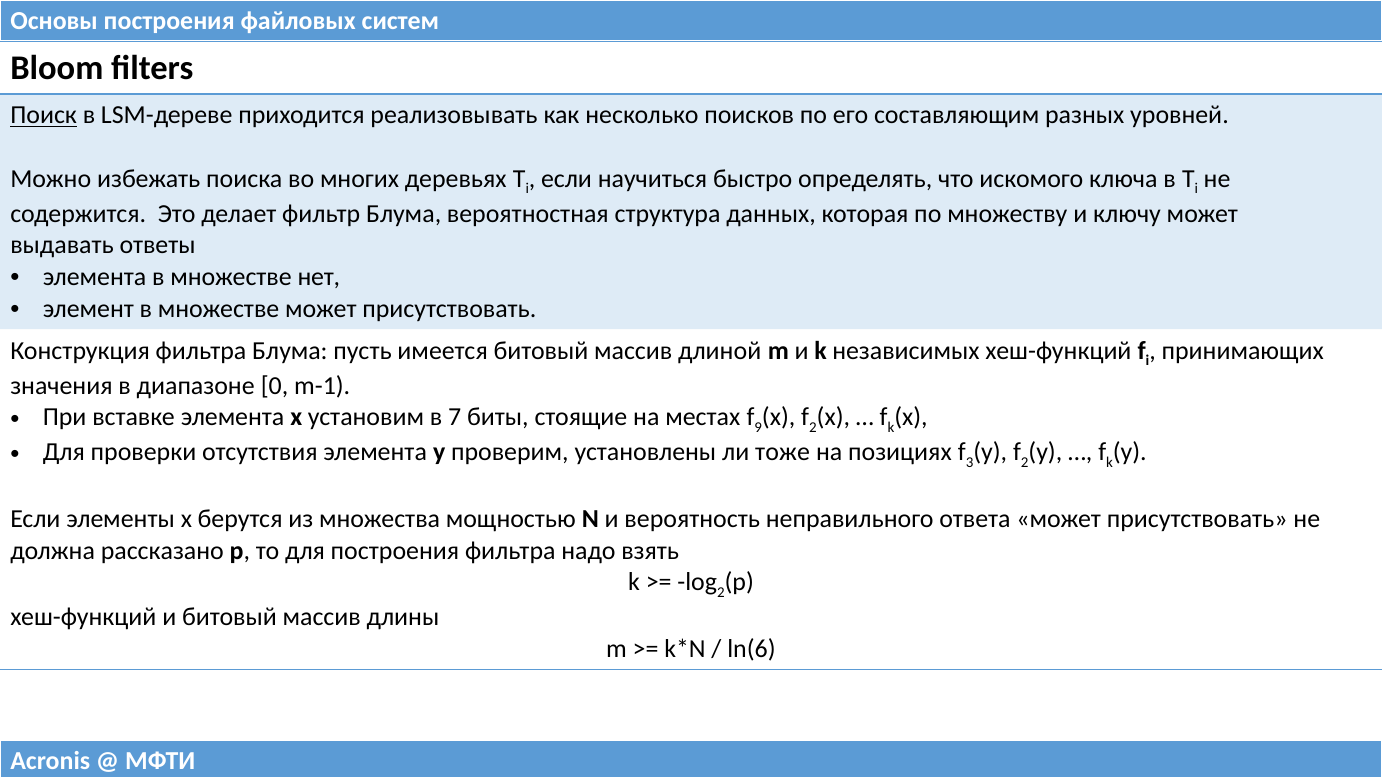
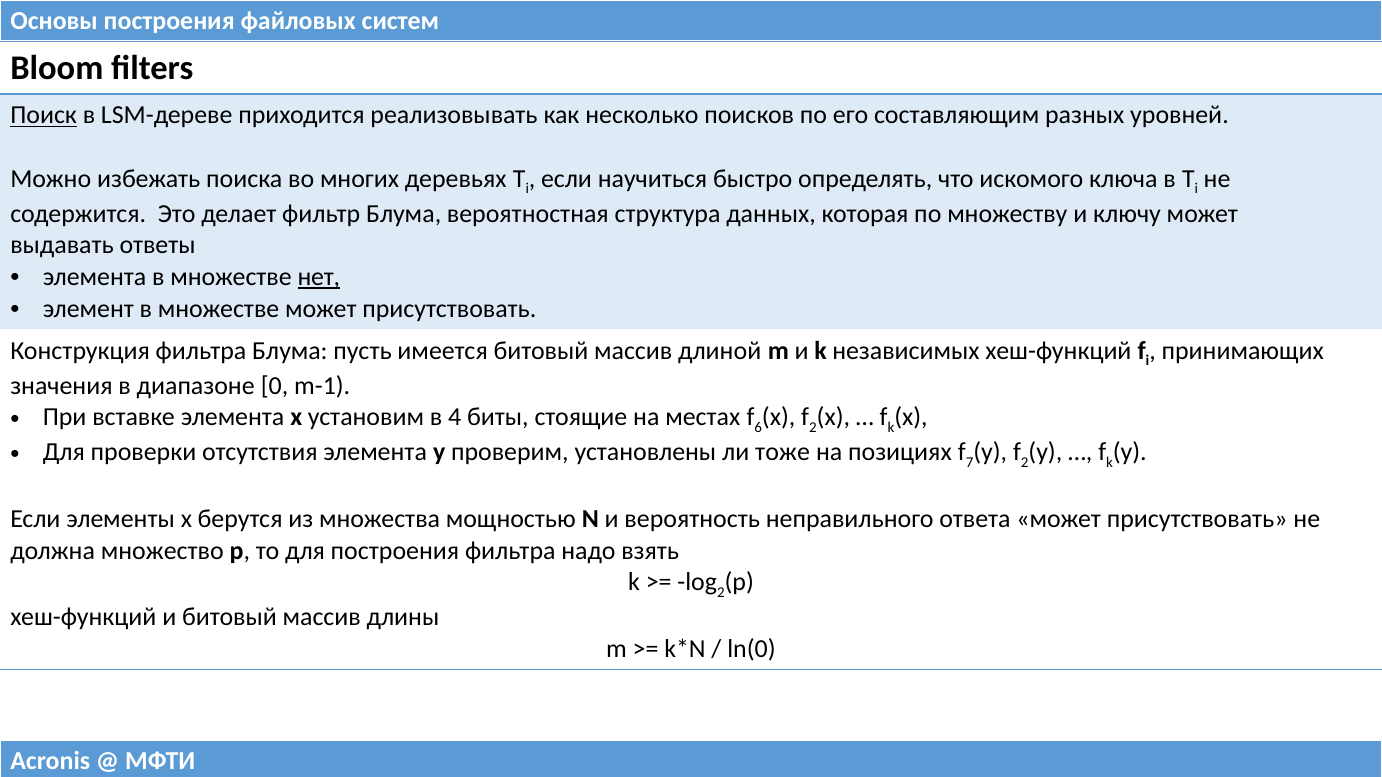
нет underline: none -> present
7: 7 -> 4
9: 9 -> 6
3: 3 -> 7
рассказано: рассказано -> множество
ln(6: ln(6 -> ln(0
